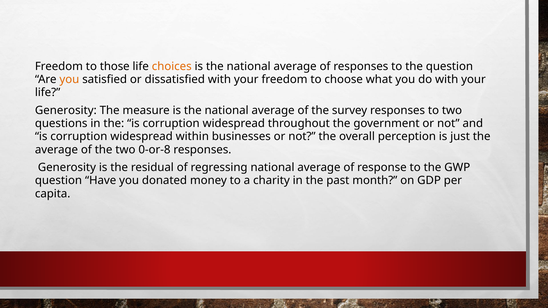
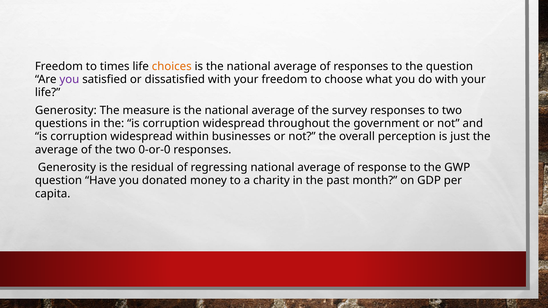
those: those -> times
you at (69, 79) colour: orange -> purple
0-or-8: 0-or-8 -> 0-or-0
